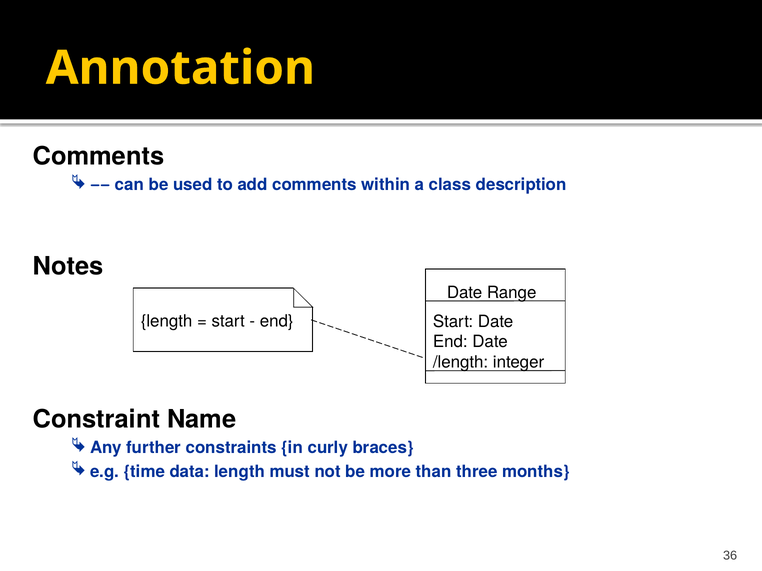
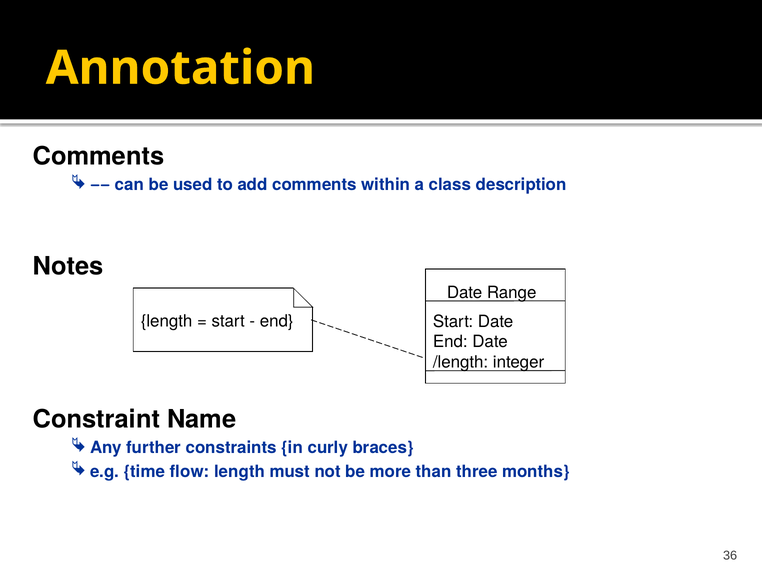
data: data -> flow
